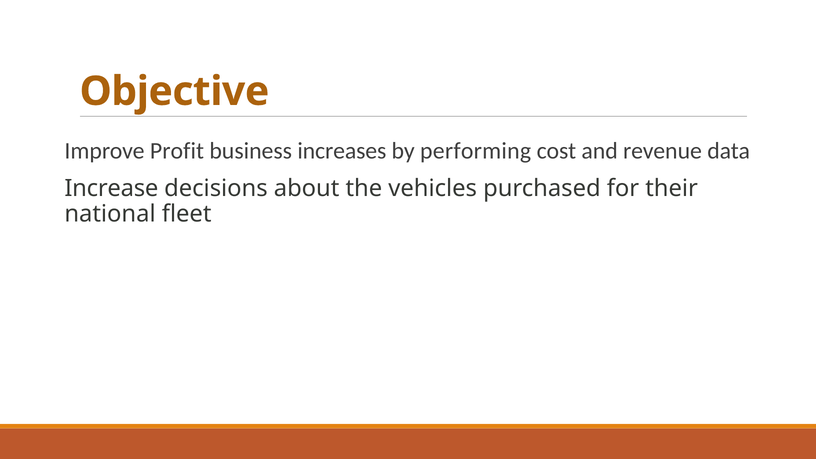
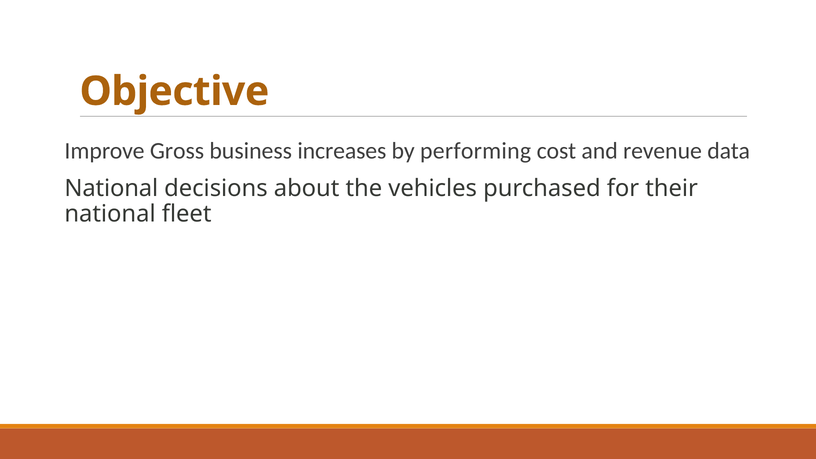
Profit: Profit -> Gross
Increase at (111, 188): Increase -> National
